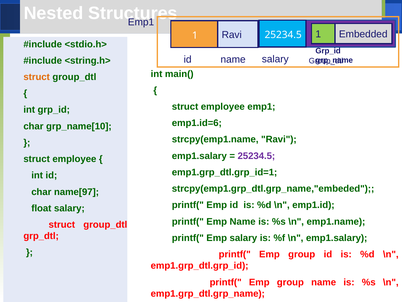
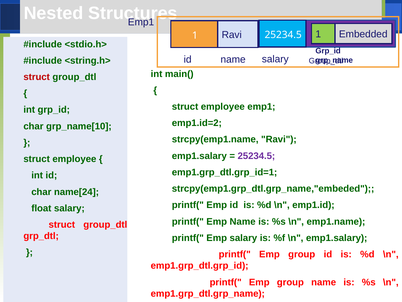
struct at (37, 77) colour: orange -> red
emp1.id=6: emp1.id=6 -> emp1.id=2
name[97: name[97 -> name[24
